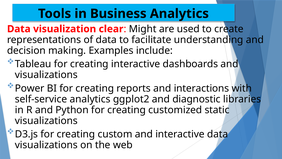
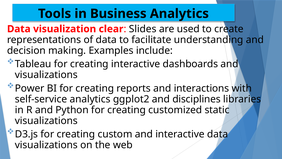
Might: Might -> Slides
diagnostic: diagnostic -> disciplines
